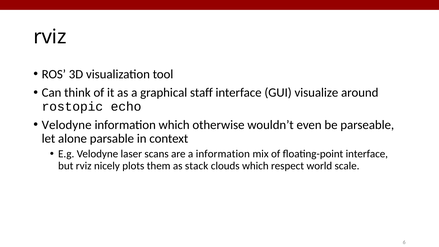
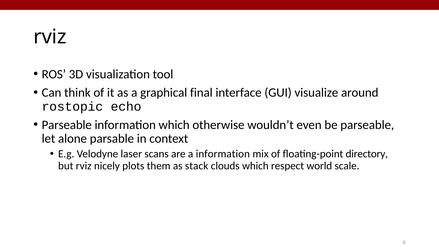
staff: staff -> final
Velodyne at (67, 125): Velodyne -> Parseable
floating-point interface: interface -> directory
